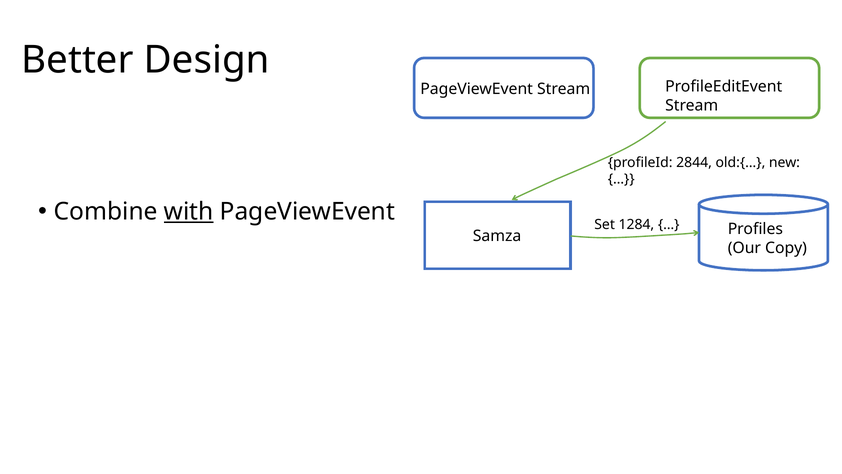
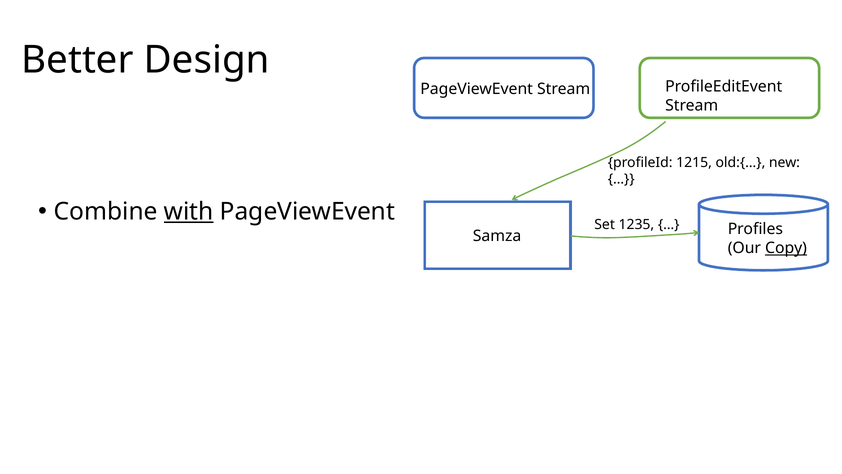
2844: 2844 -> 1215
1284: 1284 -> 1235
Copy underline: none -> present
